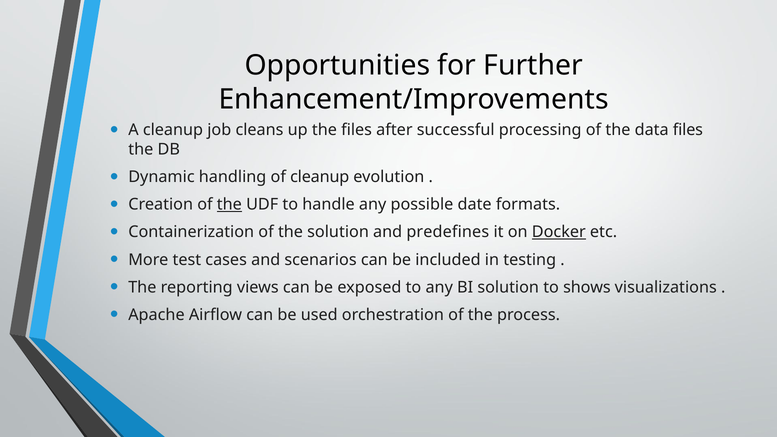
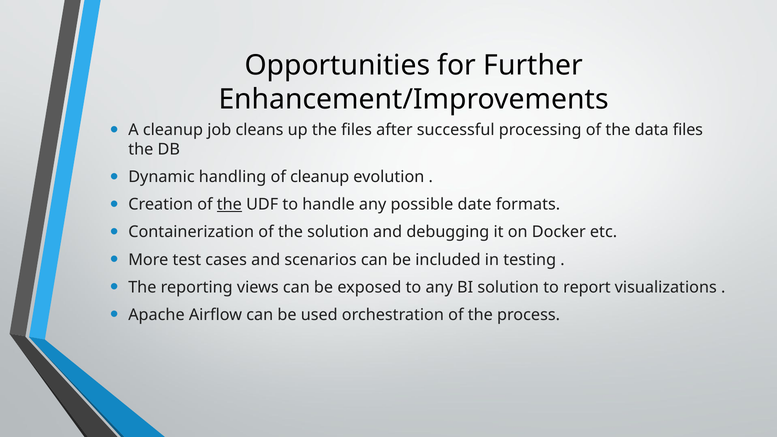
predefines: predefines -> debugging
Docker underline: present -> none
shows: shows -> report
